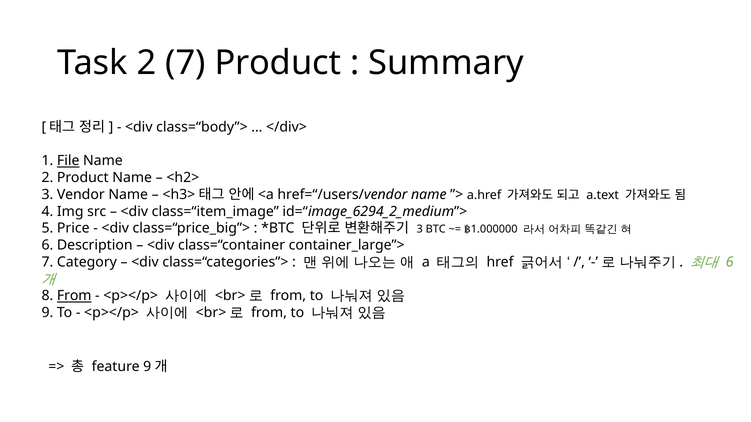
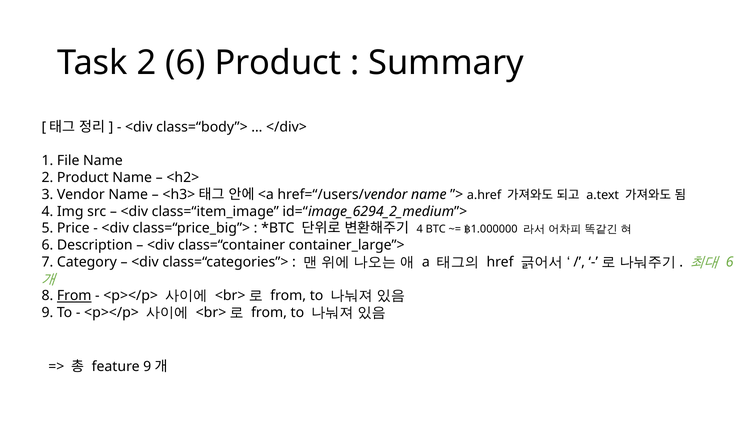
2 7: 7 -> 6
File underline: present -> none
3 at (420, 230): 3 -> 4
